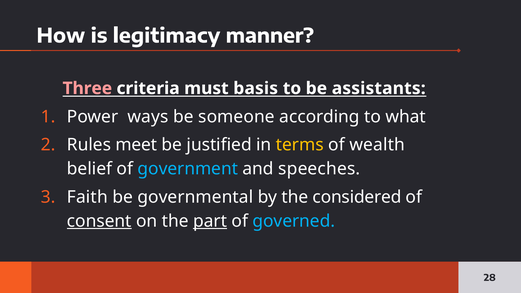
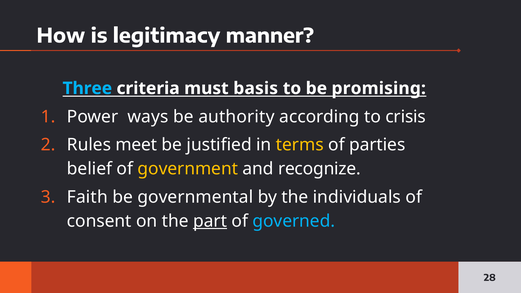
Three colour: pink -> light blue
assistants: assistants -> promising
someone: someone -> authority
what: what -> crisis
wealth: wealth -> parties
government colour: light blue -> yellow
speeches: speeches -> recognize
considered: considered -> individuals
consent underline: present -> none
